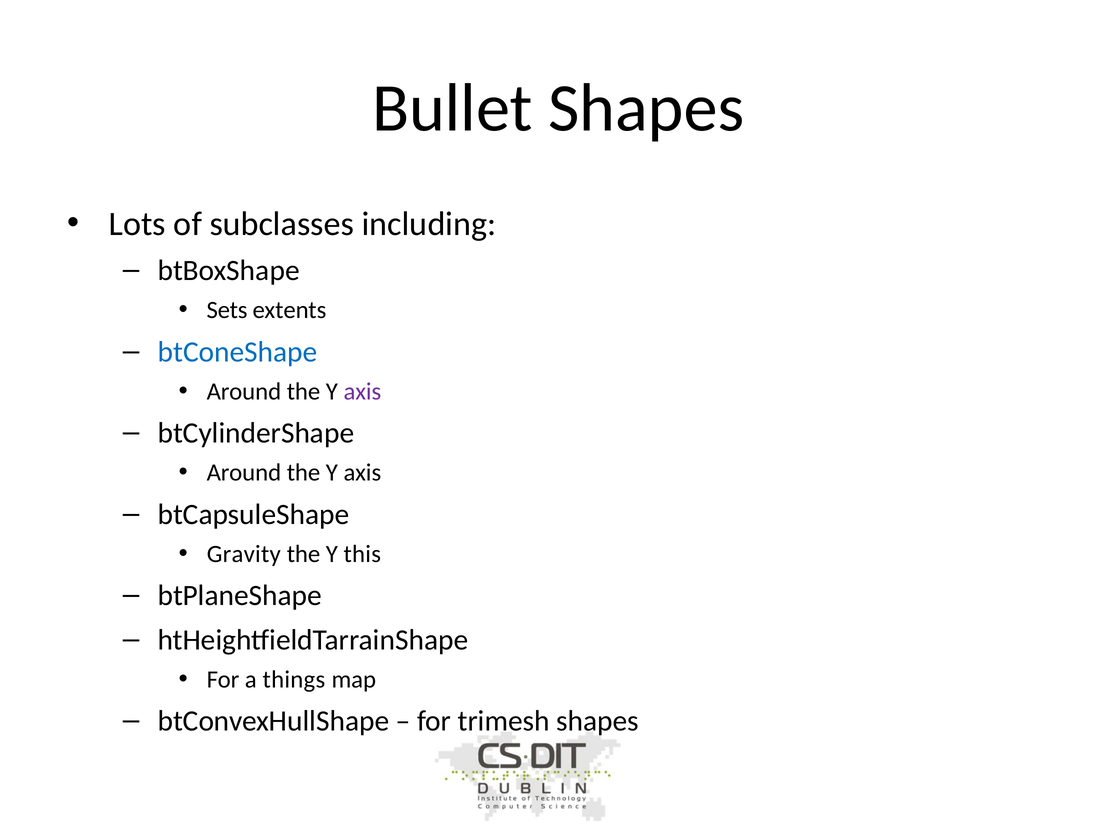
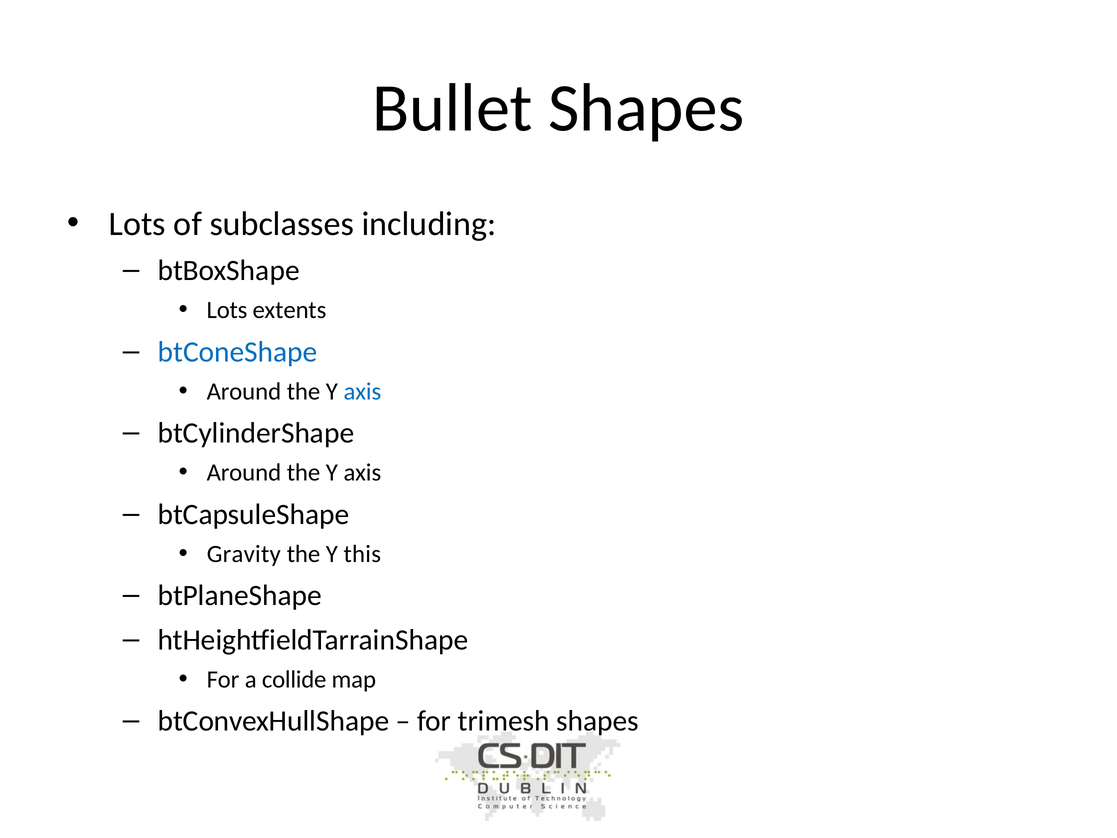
Sets at (227, 310): Sets -> Lots
axis at (362, 391) colour: purple -> blue
things: things -> collide
